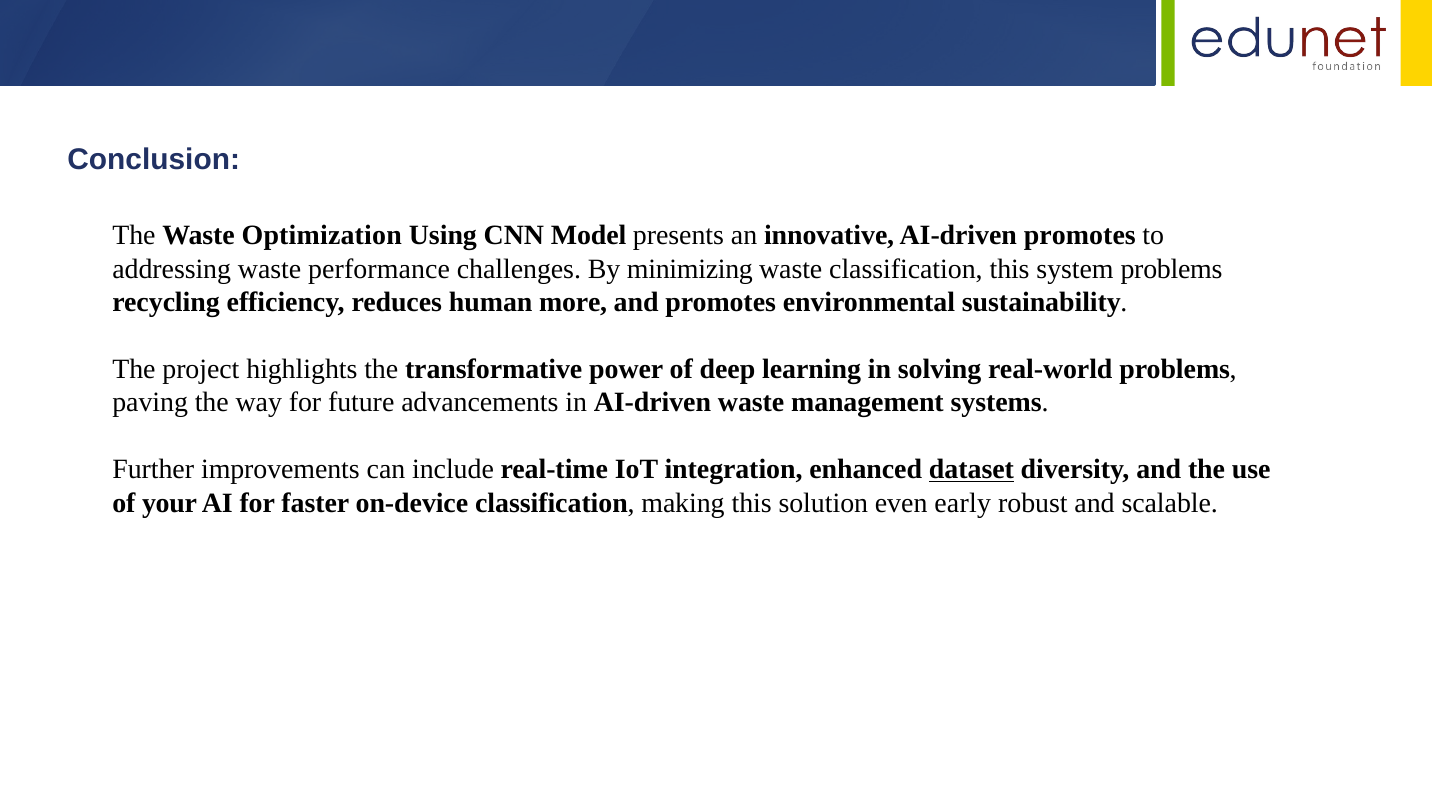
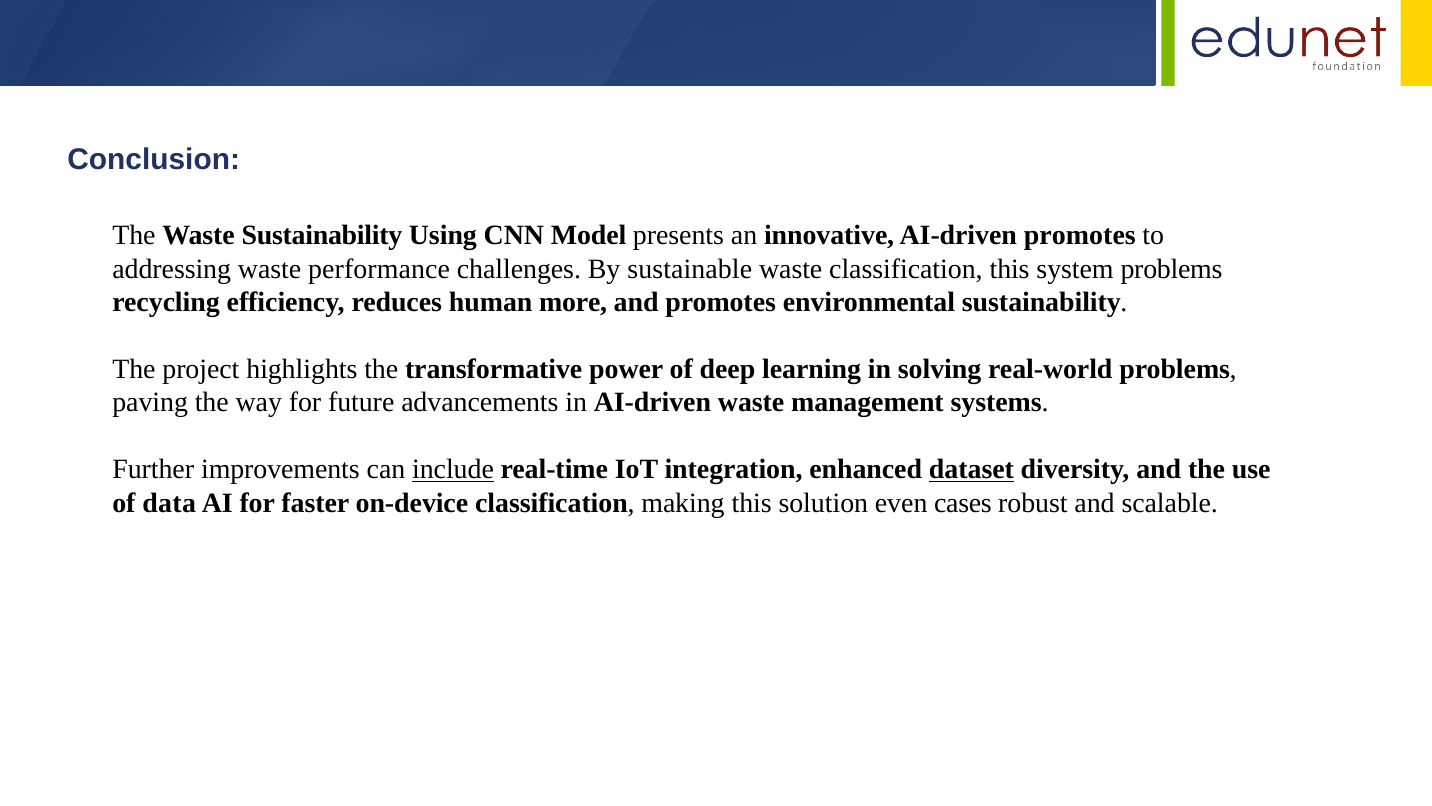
Waste Optimization: Optimization -> Sustainability
minimizing: minimizing -> sustainable
include underline: none -> present
your: your -> data
early: early -> cases
